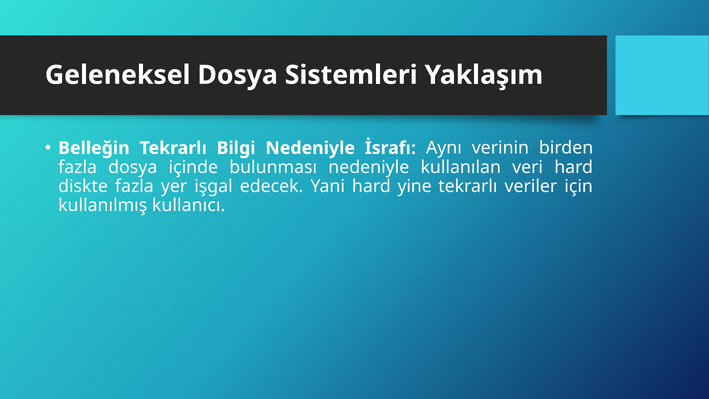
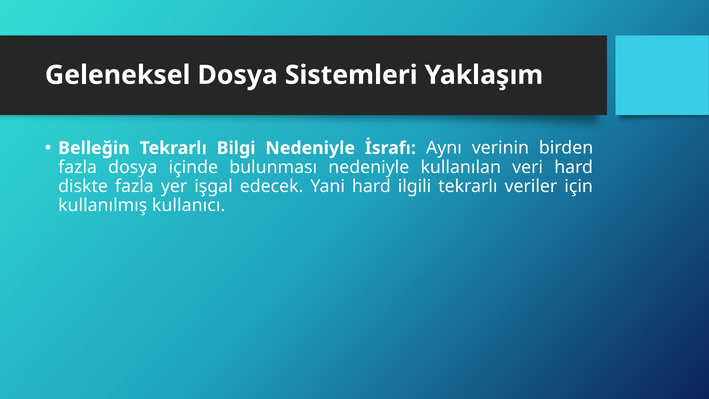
yine: yine -> ilgili
